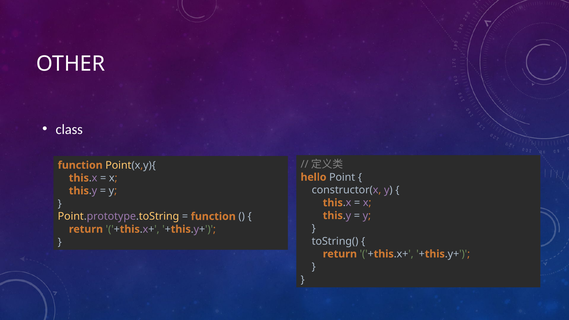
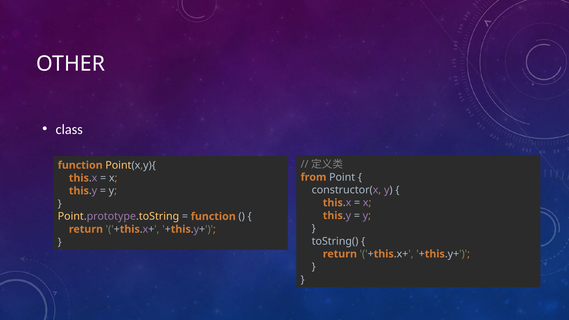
hello: hello -> from
